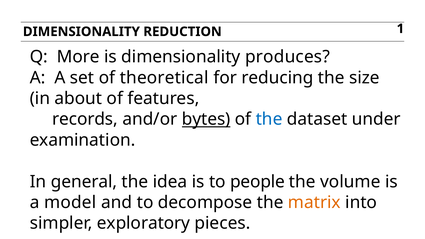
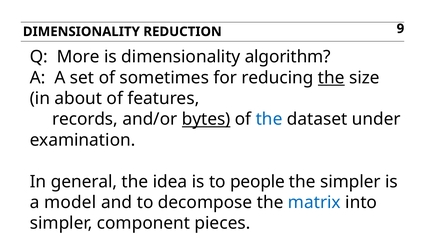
1: 1 -> 9
dimensionality produces: produces -> algorithm
theoretical: theoretical -> sometimes
the at (331, 78) underline: none -> present
the volume: volume -> simpler
matrix colour: orange -> blue
exploratory: exploratory -> component
